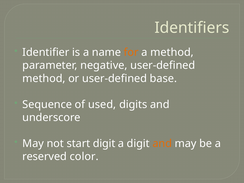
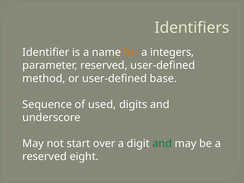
a method: method -> integers
parameter negative: negative -> reserved
start digit: digit -> over
and at (162, 144) colour: orange -> green
color: color -> eight
